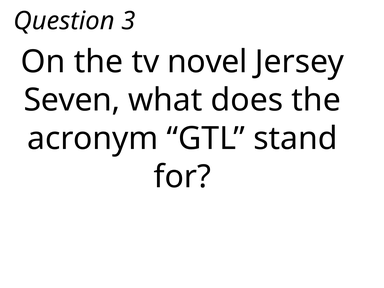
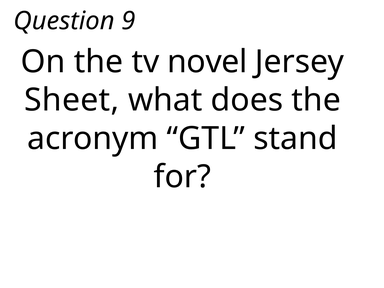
3: 3 -> 9
Seven: Seven -> Sheet
